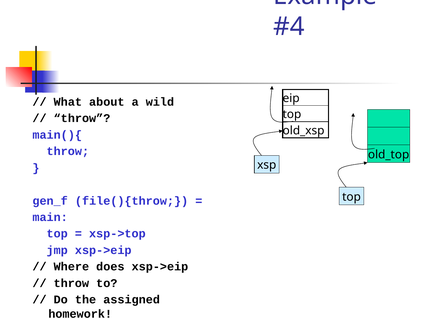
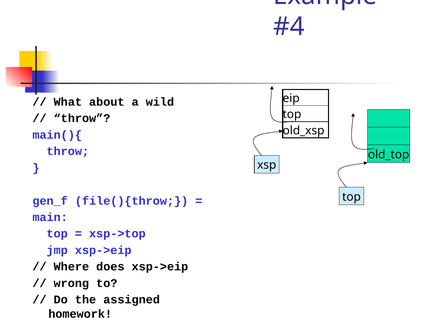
throw at (71, 283): throw -> wrong
